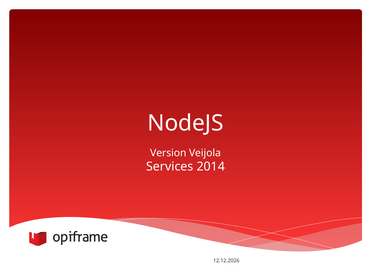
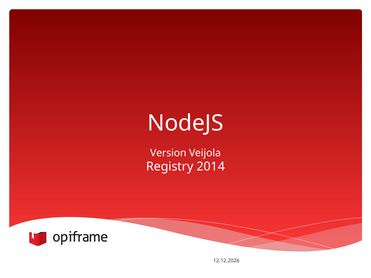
Services: Services -> Registry
